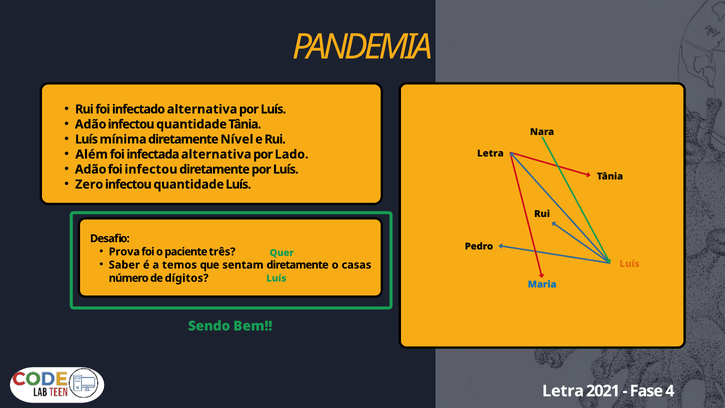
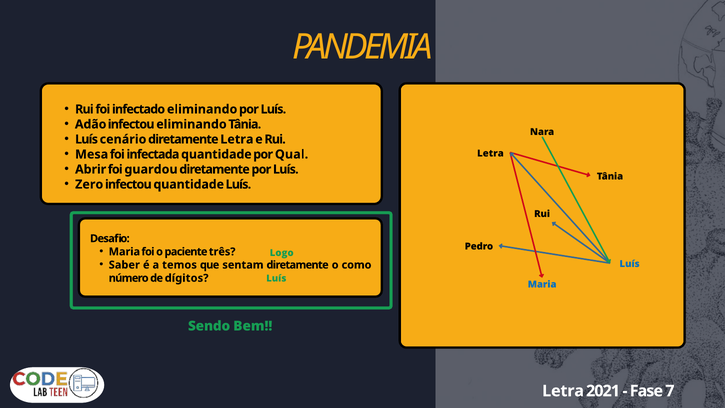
infectado alternativa: alternativa -> eliminando
quantidade at (192, 124): quantidade -> eliminando
mínima: mínima -> cenário
diretamente Nível: Nível -> Letra
Além: Além -> Mesa
infectada alternativa: alternativa -> quantidade
Lado: Lado -> Qual
Adão at (91, 169): Adão -> Abrir
foi infectou: infectou -> guardou
Prova at (124, 252): Prova -> Maria
Quer: Quer -> Logo
casas: casas -> como
Luís at (630, 264) colour: orange -> blue
4: 4 -> 7
